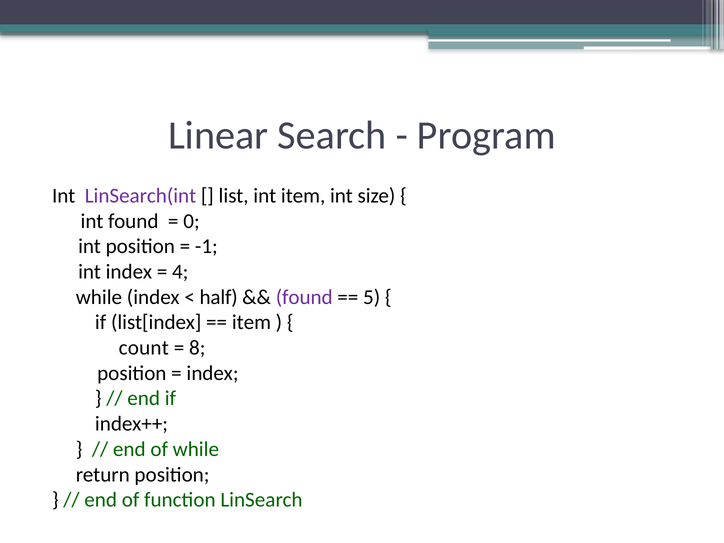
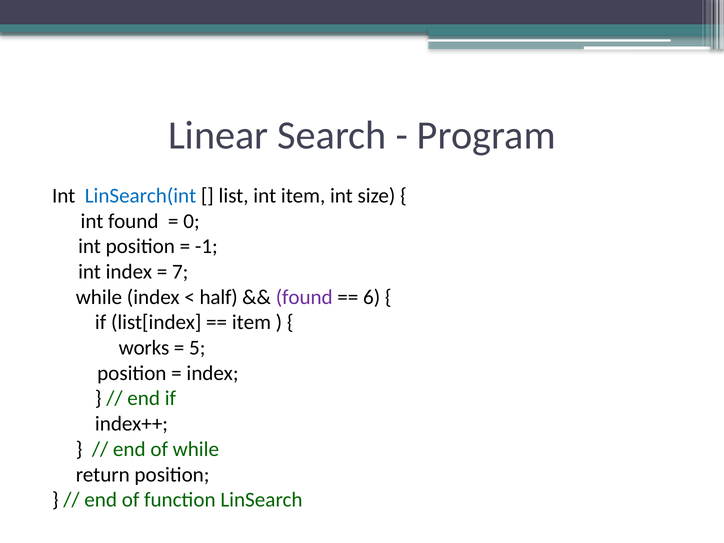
LinSearch(int colour: purple -> blue
4: 4 -> 7
5: 5 -> 6
count: count -> works
8: 8 -> 5
